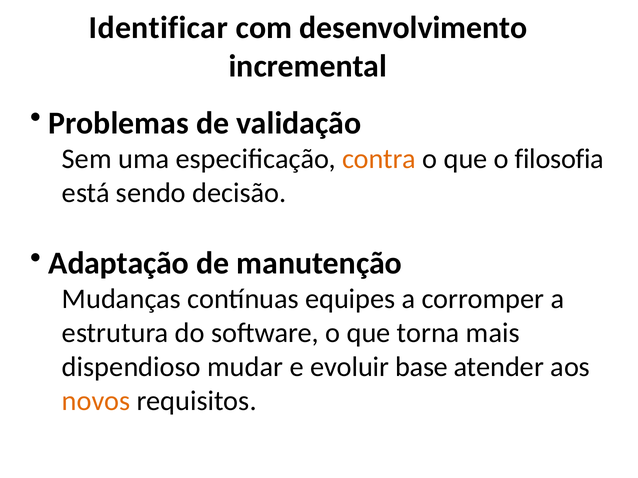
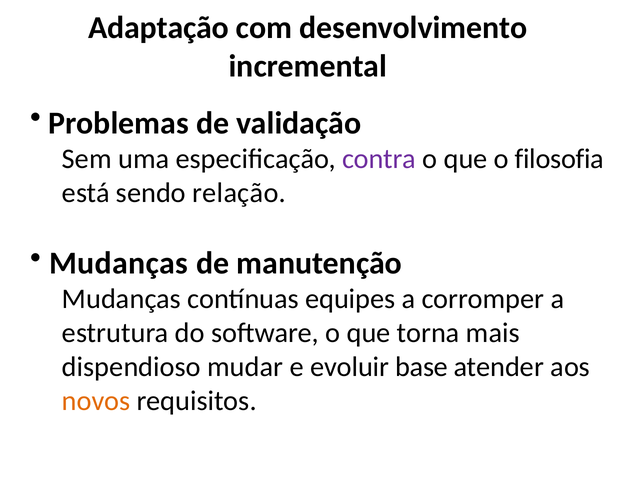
Identificar: Identificar -> Adaptação
contra colour: orange -> purple
decisão: decisão -> relação
Adaptação at (119, 264): Adaptação -> Mudanças
